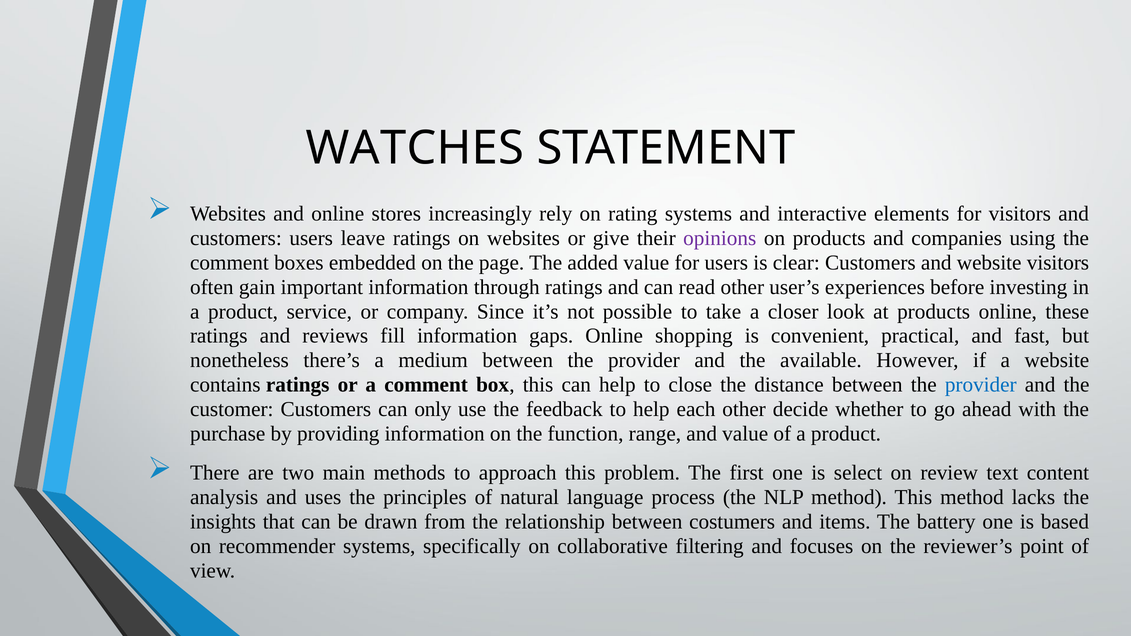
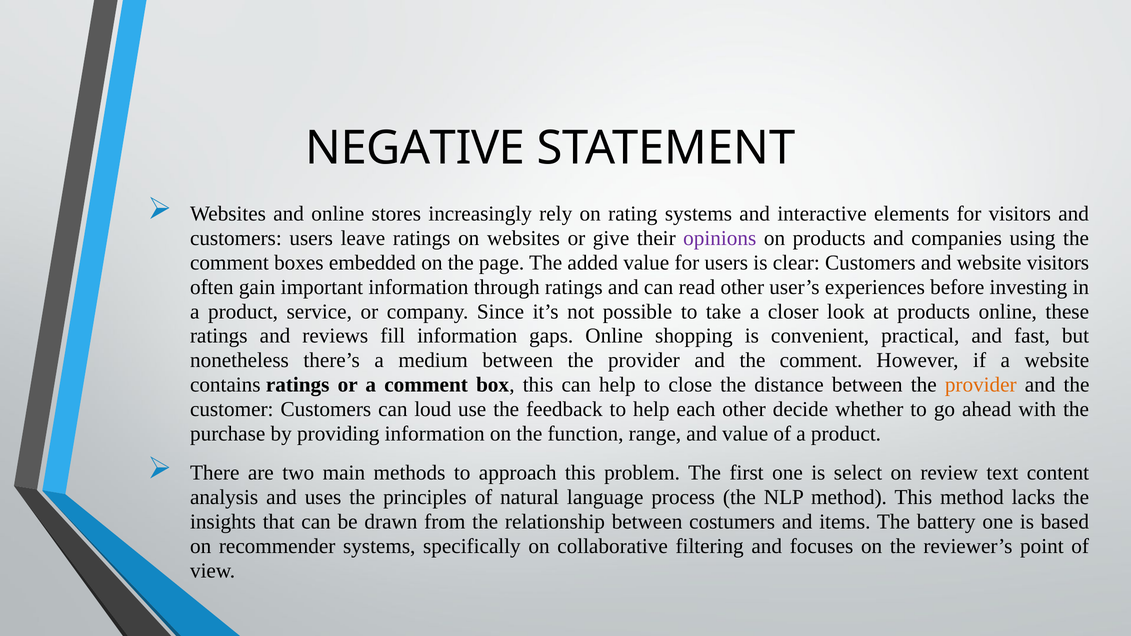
WATCHES: WATCHES -> NEGATIVE
and the available: available -> comment
provider at (981, 385) colour: blue -> orange
only: only -> loud
